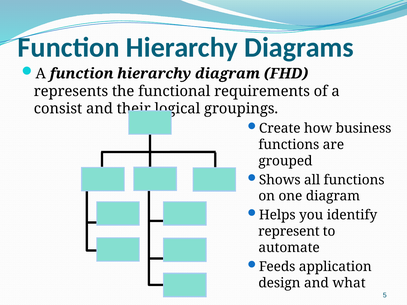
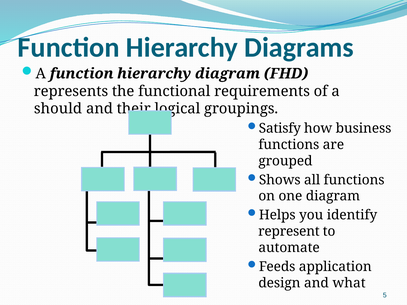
consist: consist -> should
Create: Create -> Satisfy
